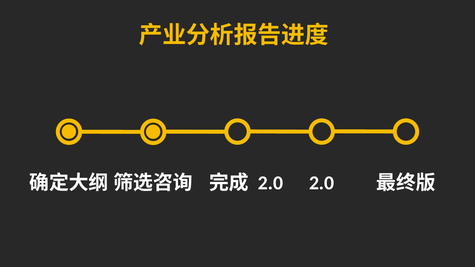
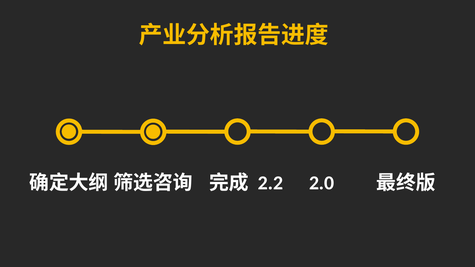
2.0 at (270, 183): 2.0 -> 2.2
